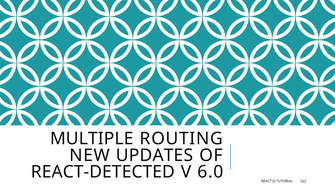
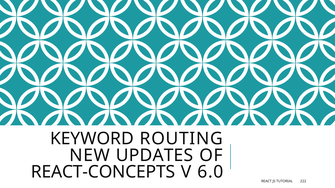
MULTIPLE: MULTIPLE -> KEYWORD
REACT-DETECTED: REACT-DETECTED -> REACT-CONCEPTS
